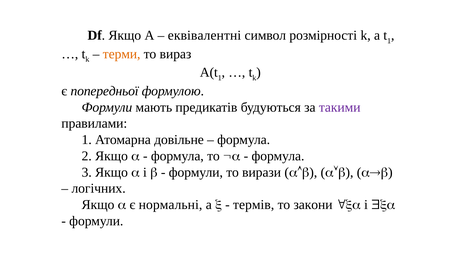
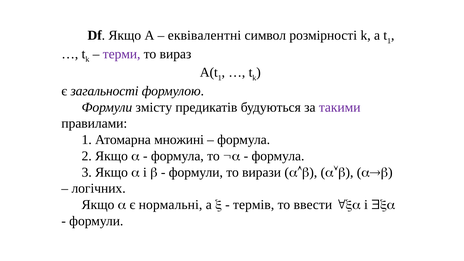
терми colour: orange -> purple
попередньої: попередньої -> загальності
мають: мають -> змісту
довільне: довільне -> множині
закони: закони -> ввести
